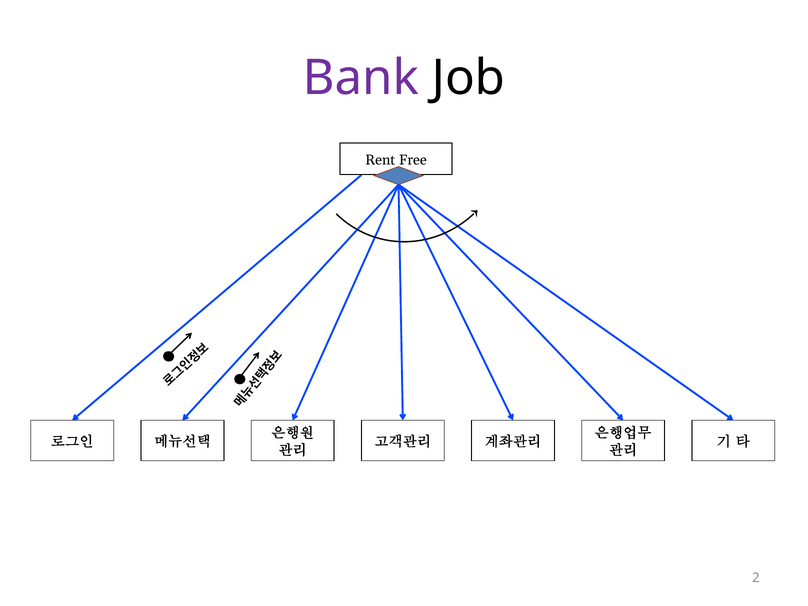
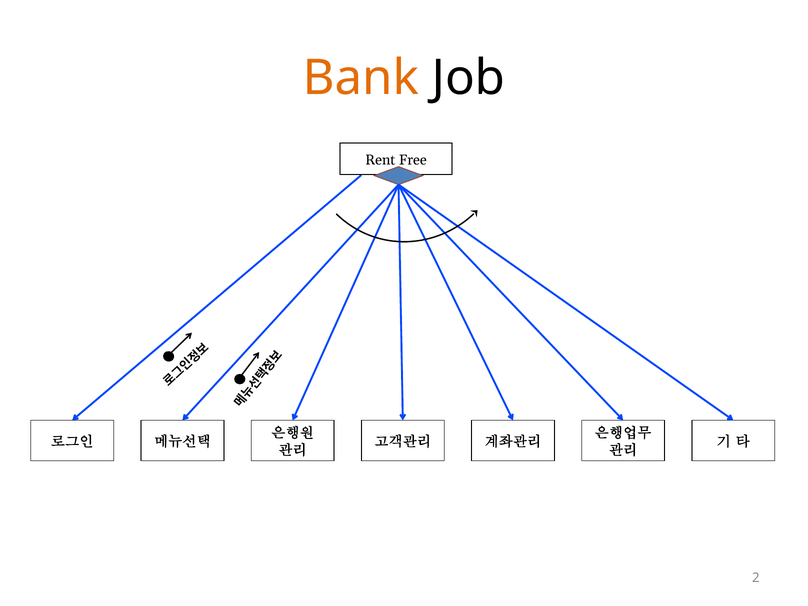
Bank colour: purple -> orange
